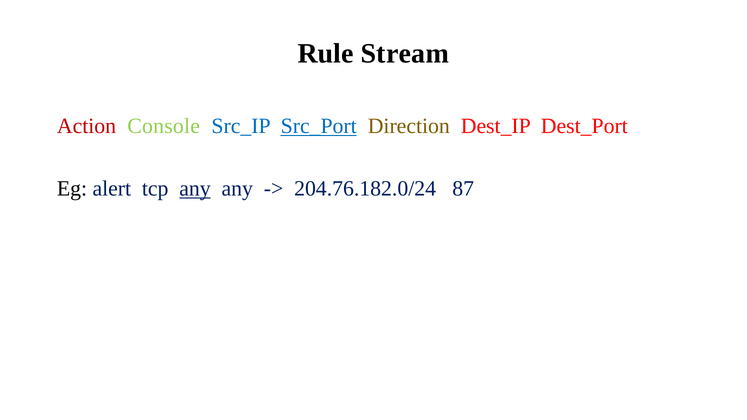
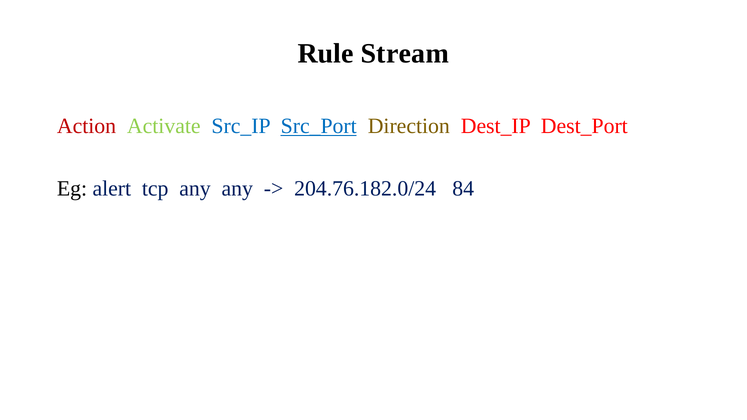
Console: Console -> Activate
any at (195, 189) underline: present -> none
87: 87 -> 84
